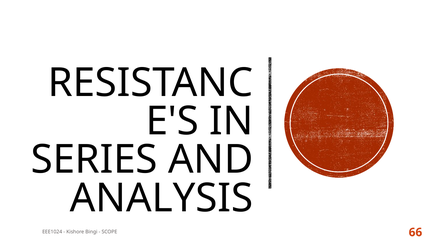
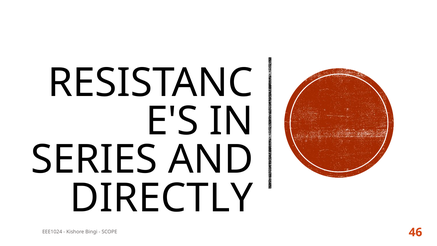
ANALYSIS: ANALYSIS -> DIRECTLY
66: 66 -> 46
